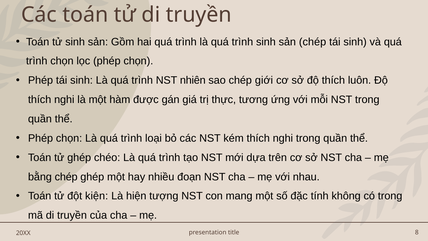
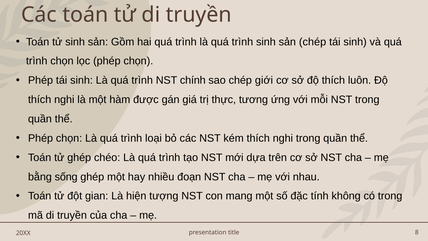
nhiên: nhiên -> chính
bằng chép: chép -> sống
kiện: kiện -> gian
